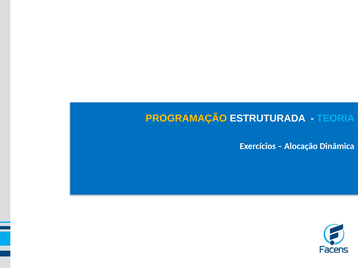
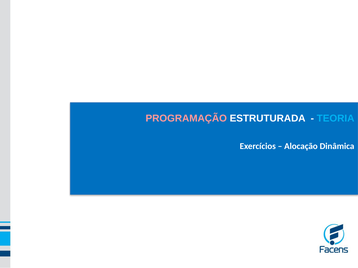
PROGRAMAÇÃO colour: yellow -> pink
